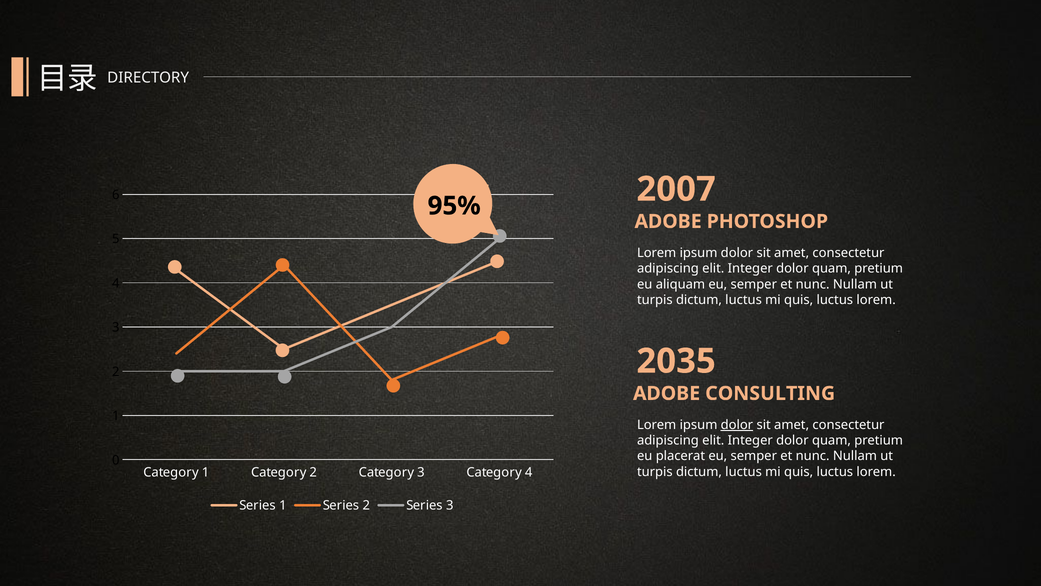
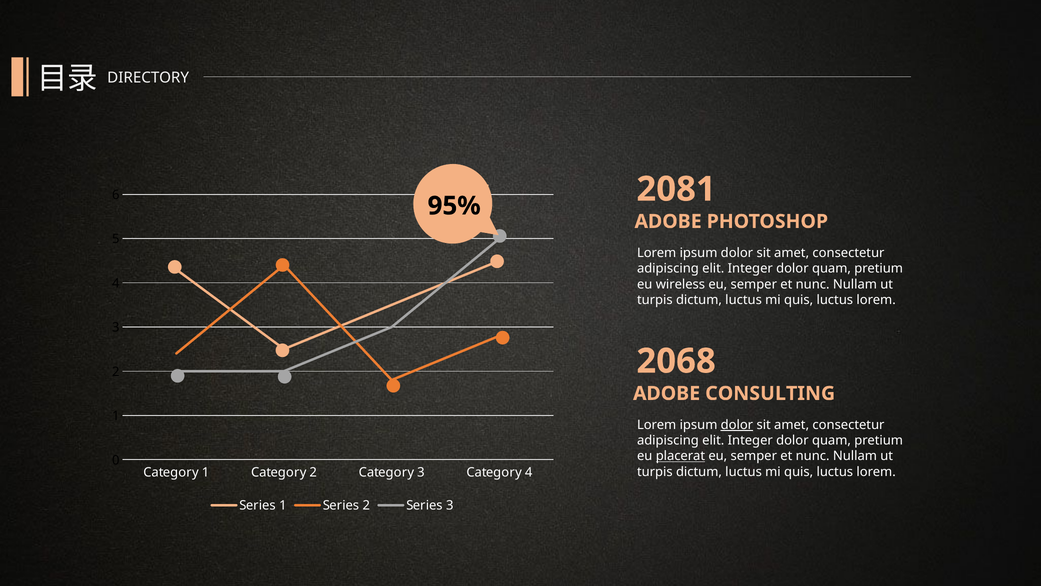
2007: 2007 -> 2081
aliquam: aliquam -> wireless
2035: 2035 -> 2068
placerat underline: none -> present
